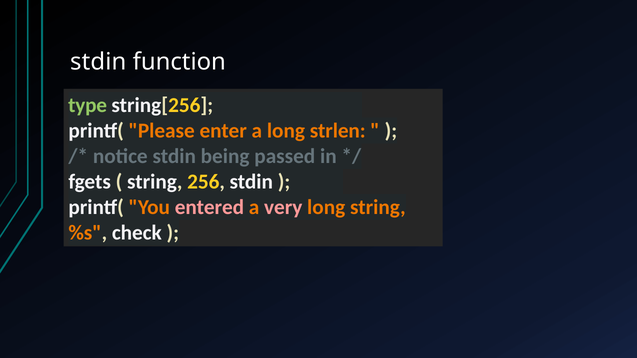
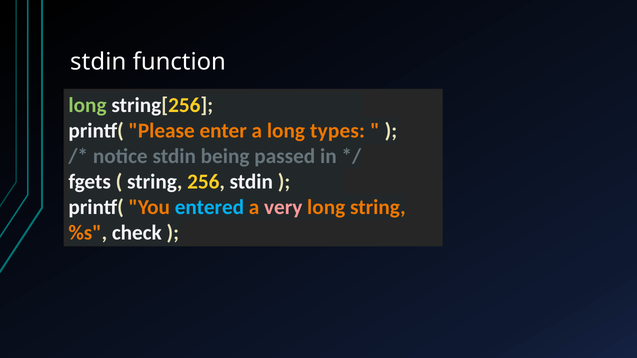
type at (88, 105): type -> long
strlen: strlen -> types
entered colour: pink -> light blue
